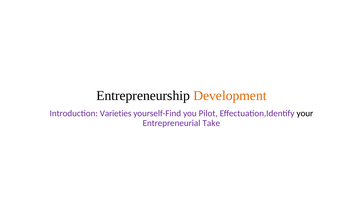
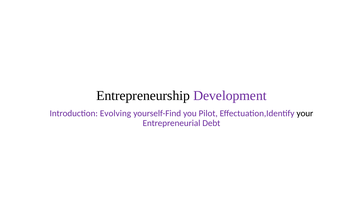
Development colour: orange -> purple
Varieties: Varieties -> Evolving
Take: Take -> Debt
